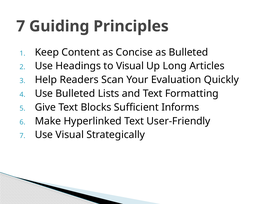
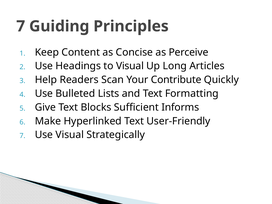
as Bulleted: Bulleted -> Perceive
Evaluation: Evaluation -> Contribute
